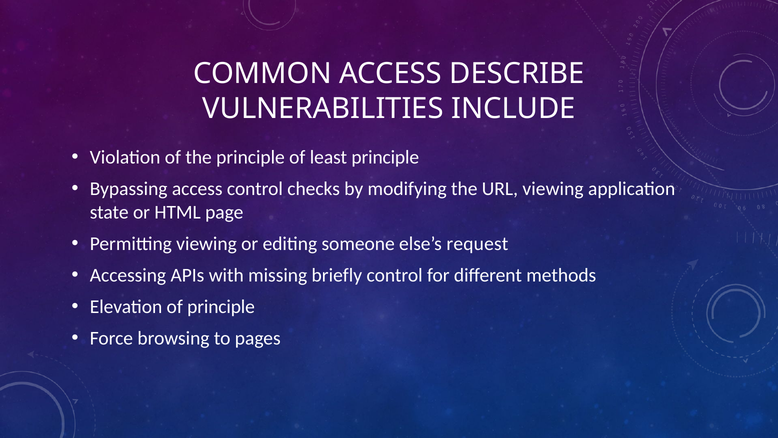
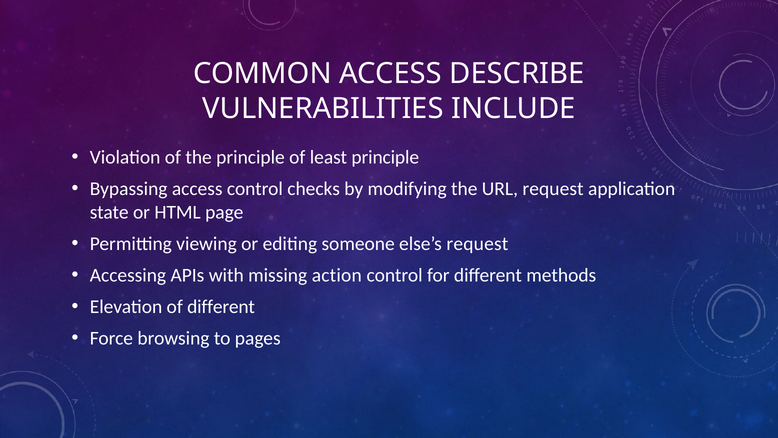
URL viewing: viewing -> request
briefly: briefly -> action
of principle: principle -> different
